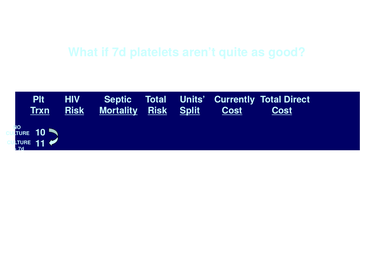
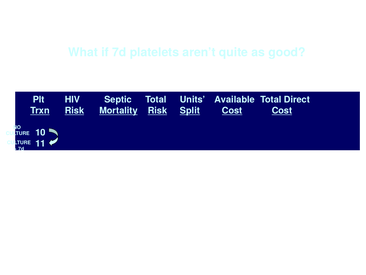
Currently: Currently -> Available
